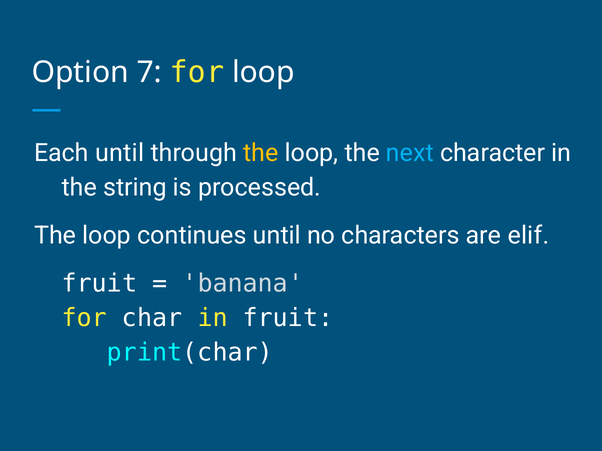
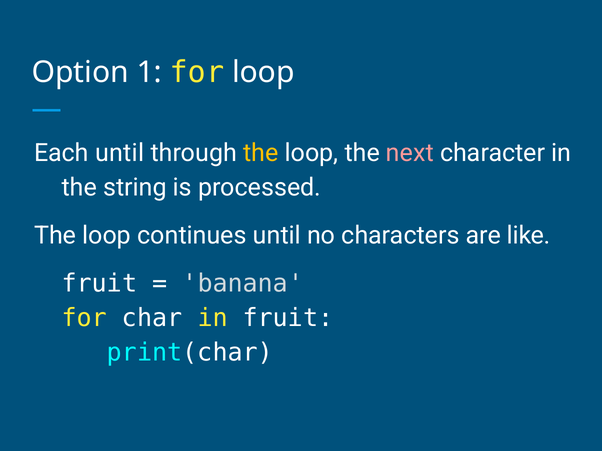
7: 7 -> 1
next colour: light blue -> pink
elif: elif -> like
